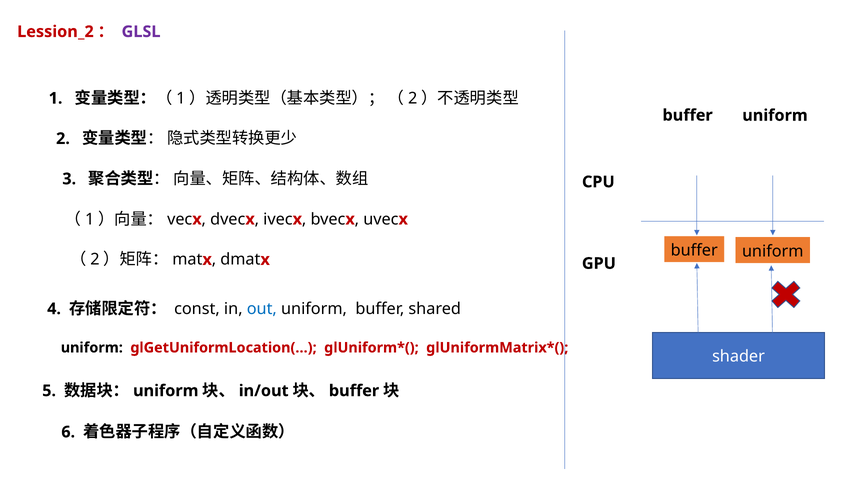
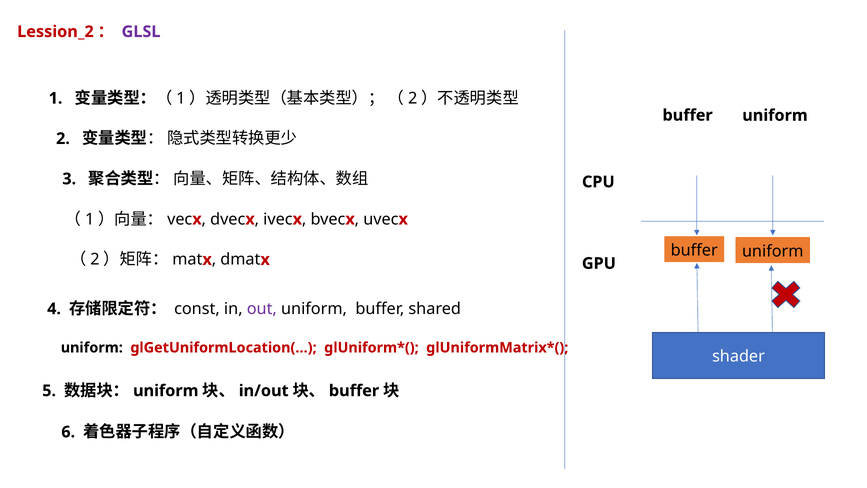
out colour: blue -> purple
